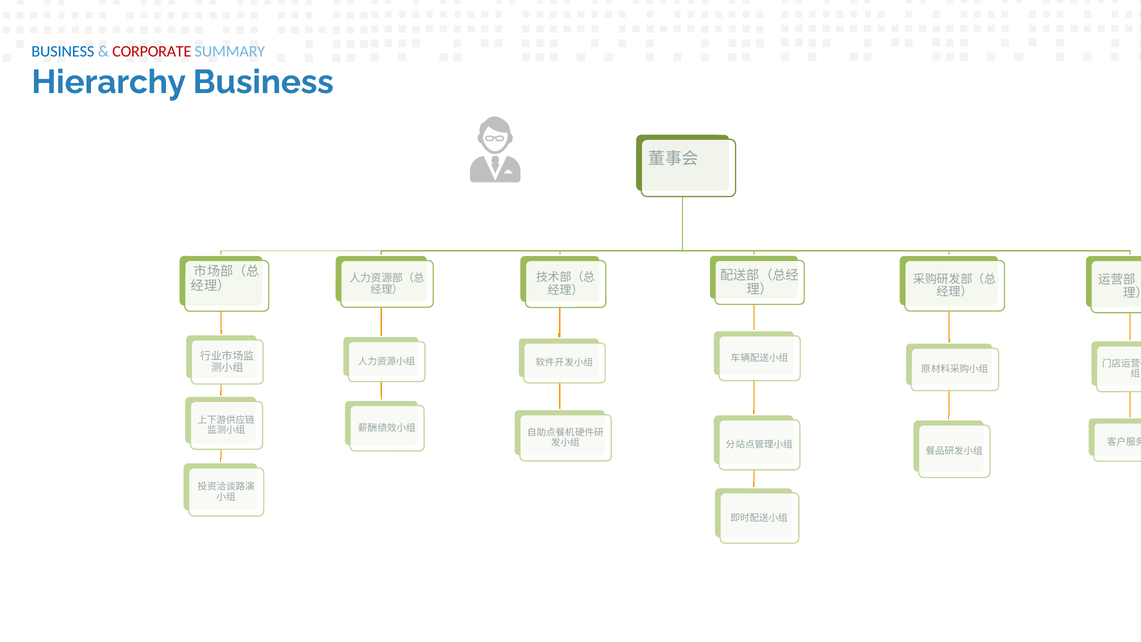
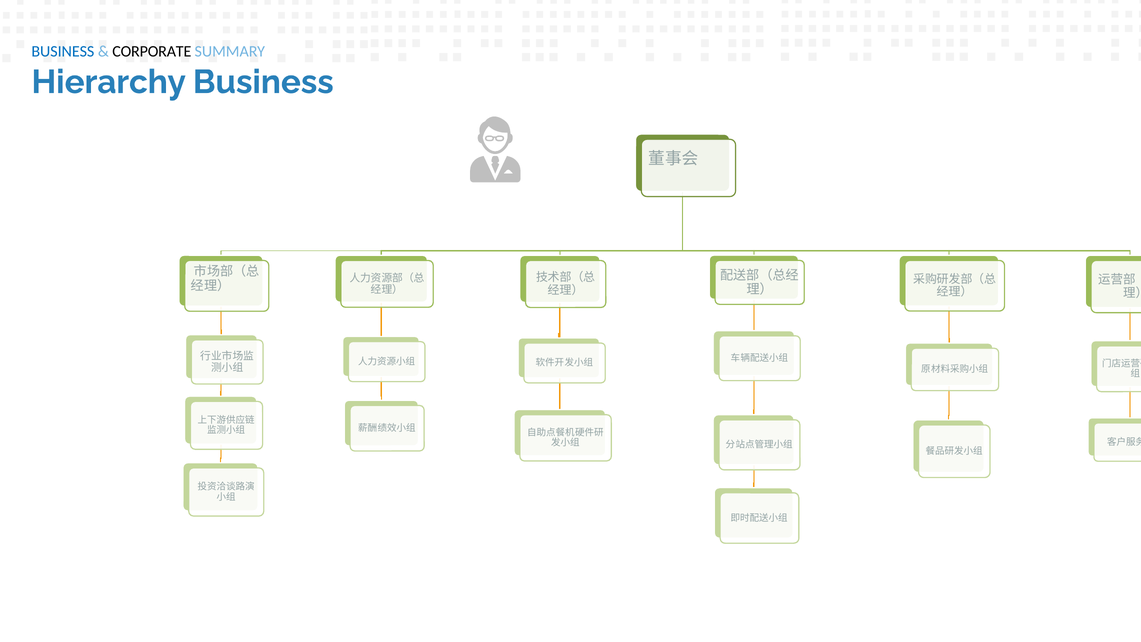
CORPORATE colour: red -> black
